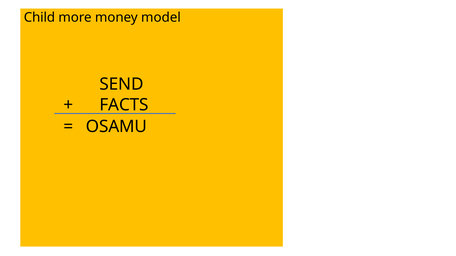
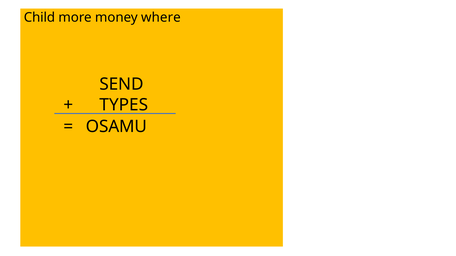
model: model -> where
FACTS: FACTS -> TYPES
